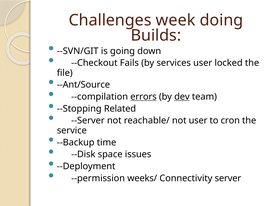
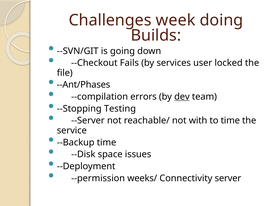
--Ant/Source: --Ant/Source -> --Ant/Phases
errors underline: present -> none
Related: Related -> Testing
not user: user -> with
to cron: cron -> time
